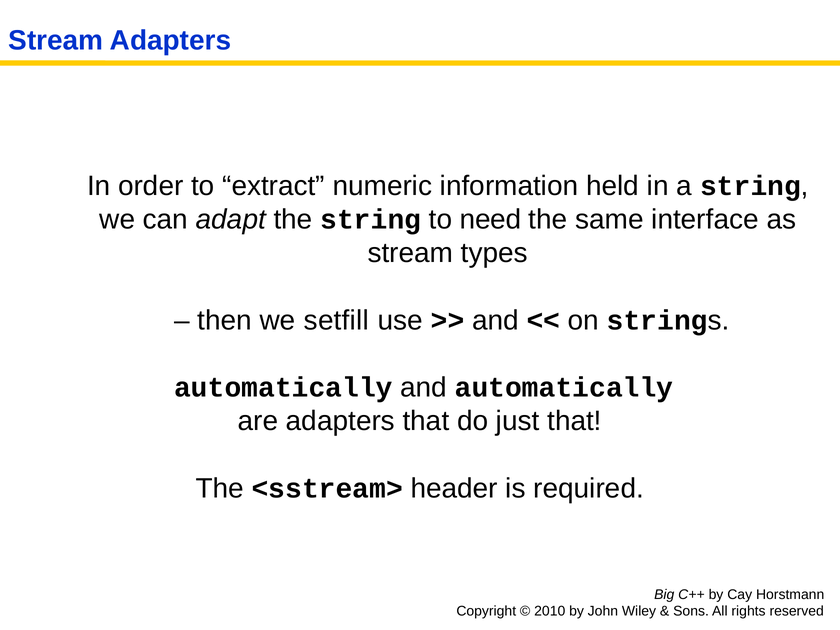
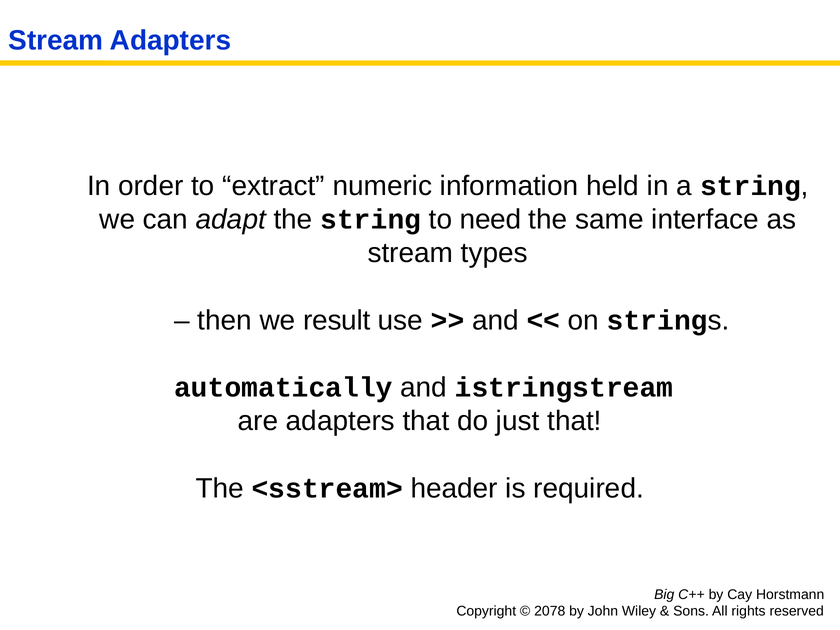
setfill: setfill -> result
and automatically: automatically -> istringstream
2010: 2010 -> 2078
